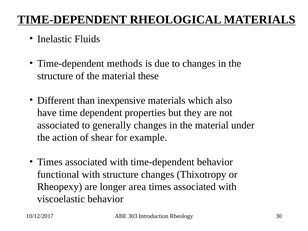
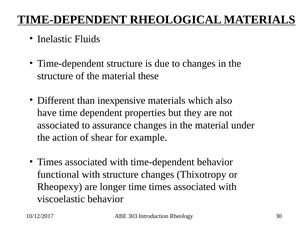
Time-dependent methods: methods -> structure
generally: generally -> assurance
longer area: area -> time
